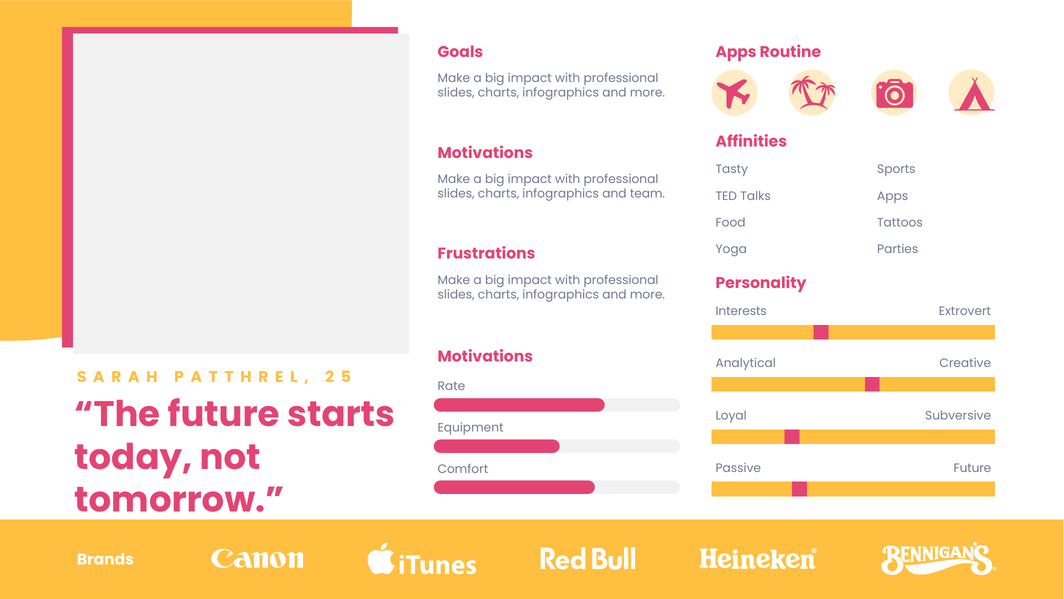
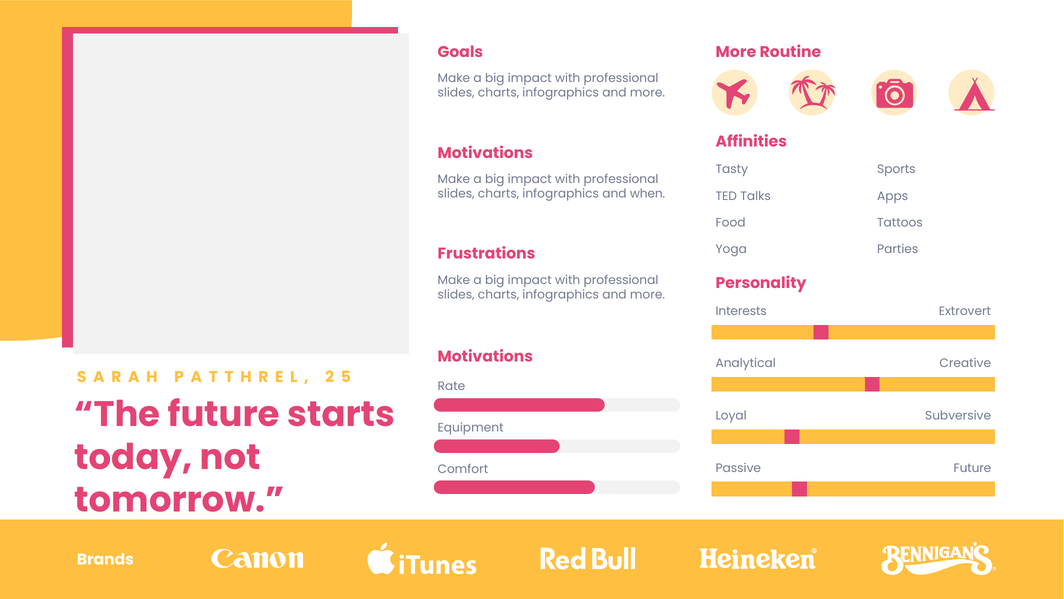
Apps at (736, 52): Apps -> More
team: team -> when
